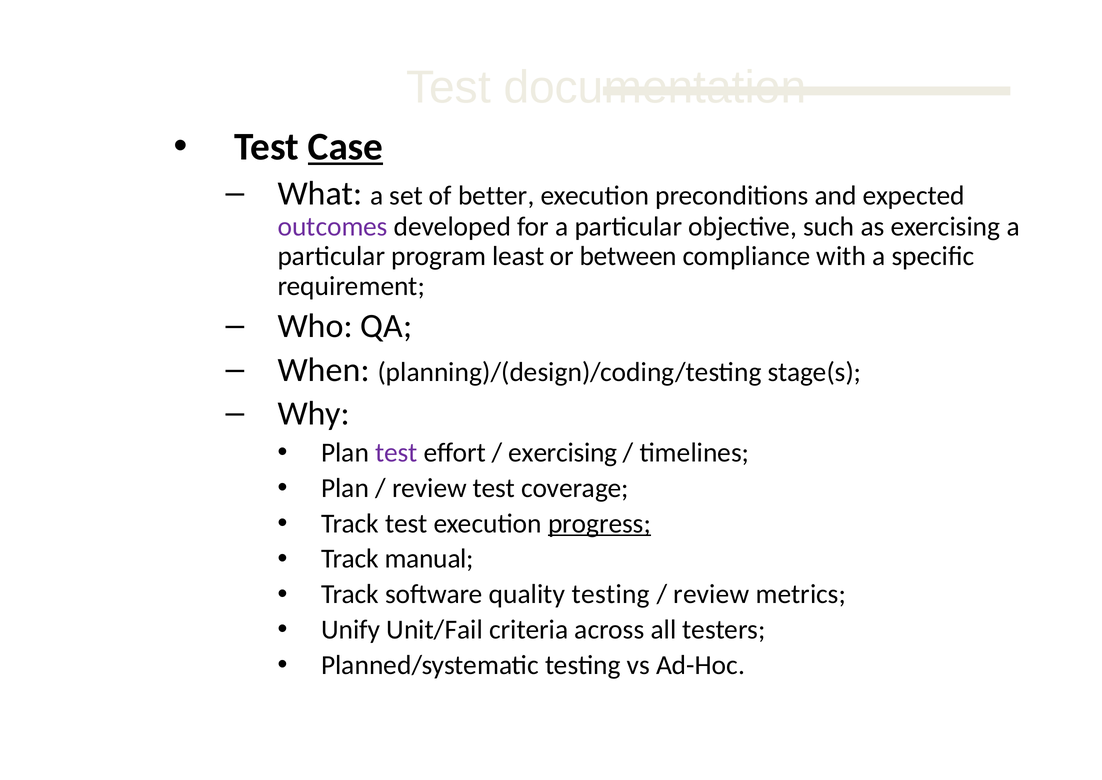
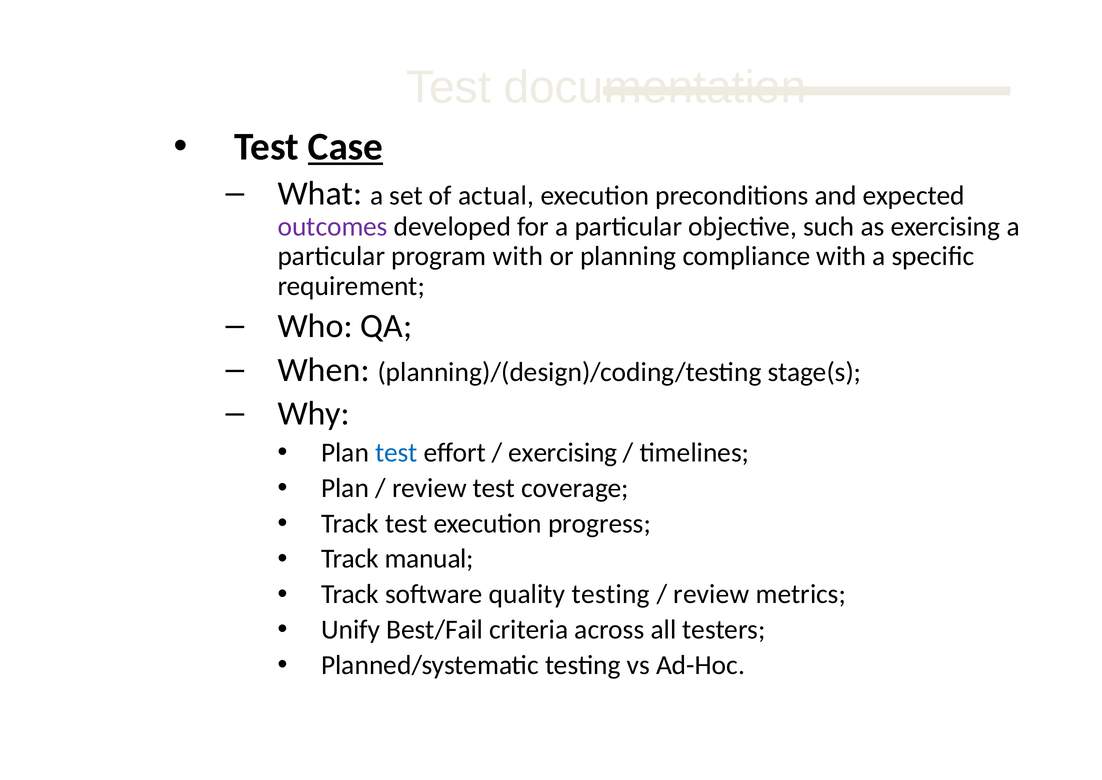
better: better -> actual
program least: least -> with
between: between -> planning
test at (396, 453) colour: purple -> blue
progress underline: present -> none
Unit/Fail: Unit/Fail -> Best/Fail
